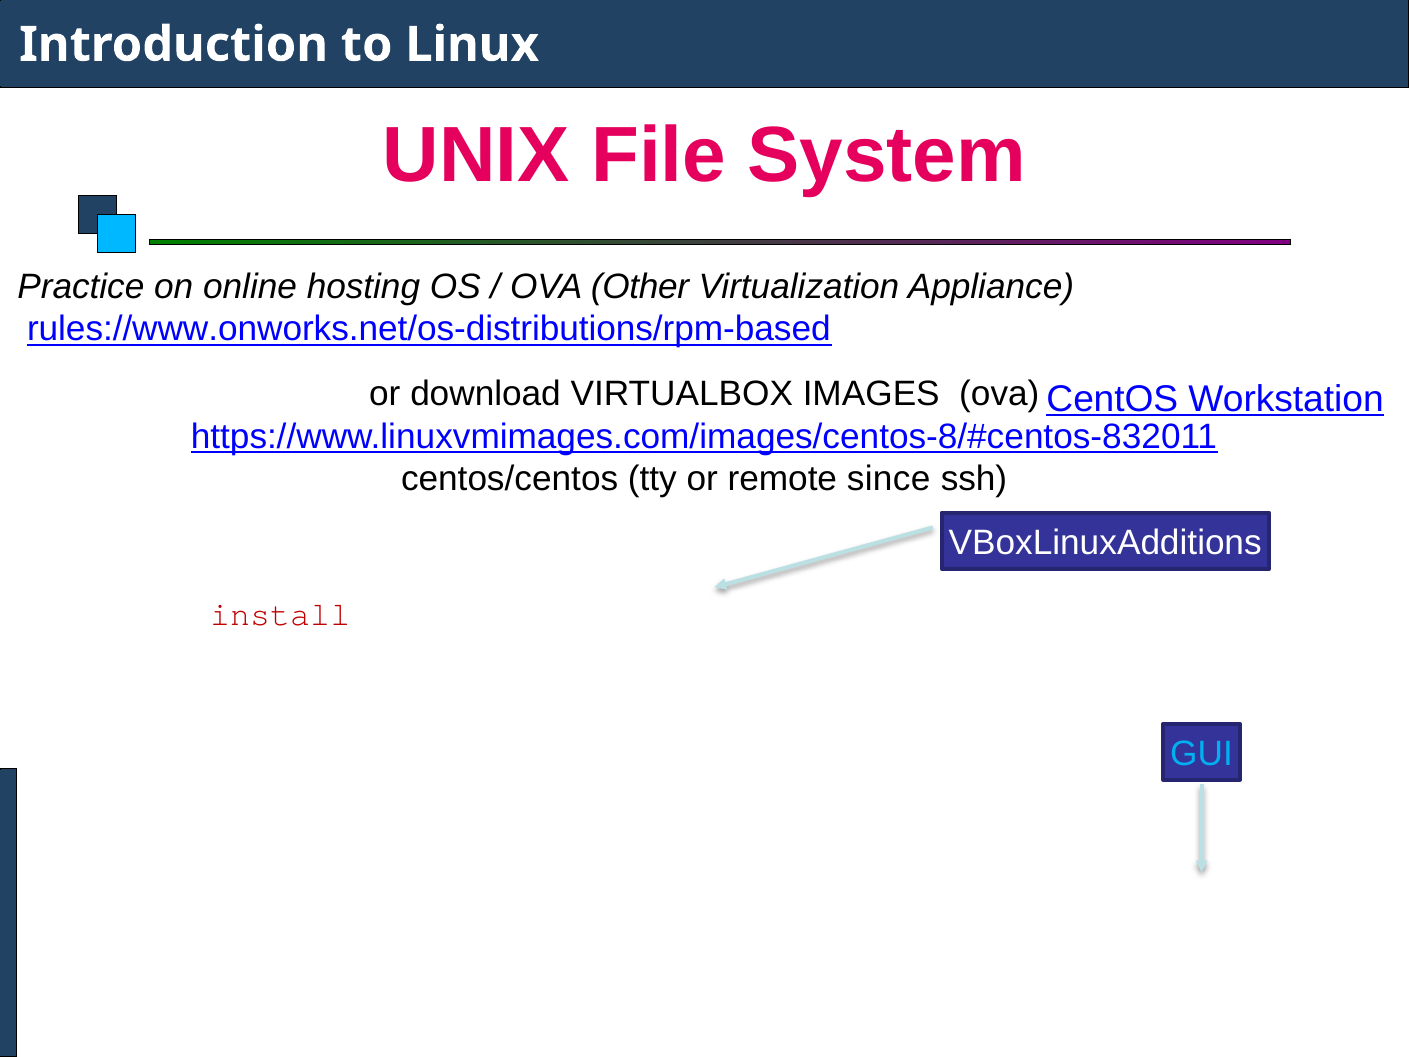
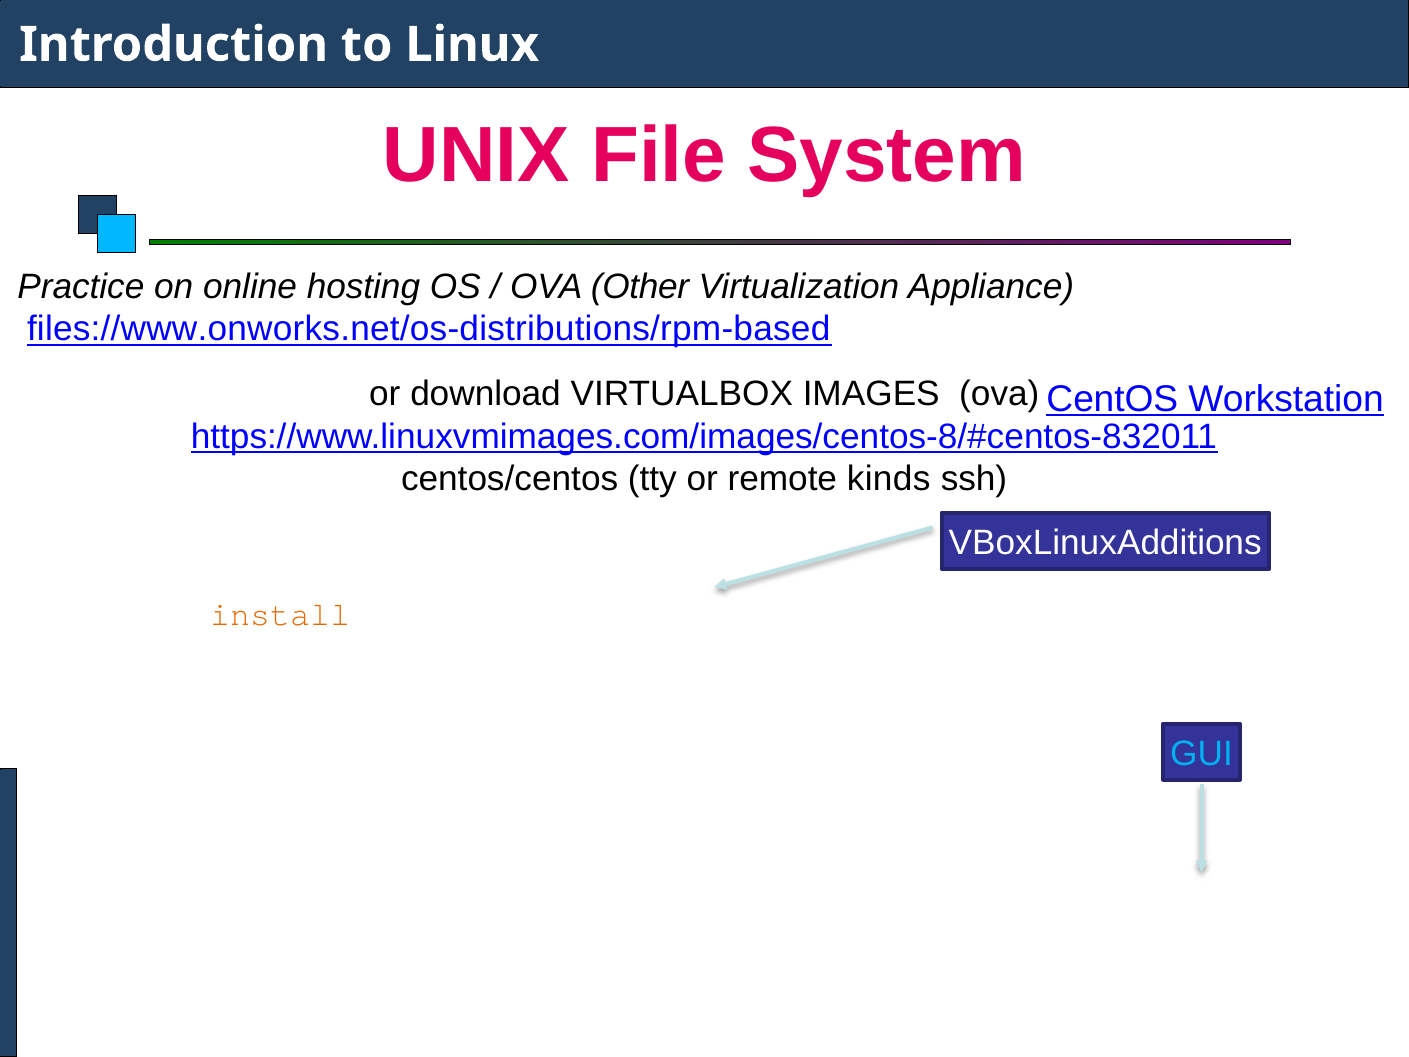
rules://www.onworks.net/os-distributions/rpm-based: rules://www.onworks.net/os-distributions/rpm-based -> files://www.onworks.net/os-distributions/rpm-based
since: since -> kinds
install at (280, 614) colour: red -> orange
